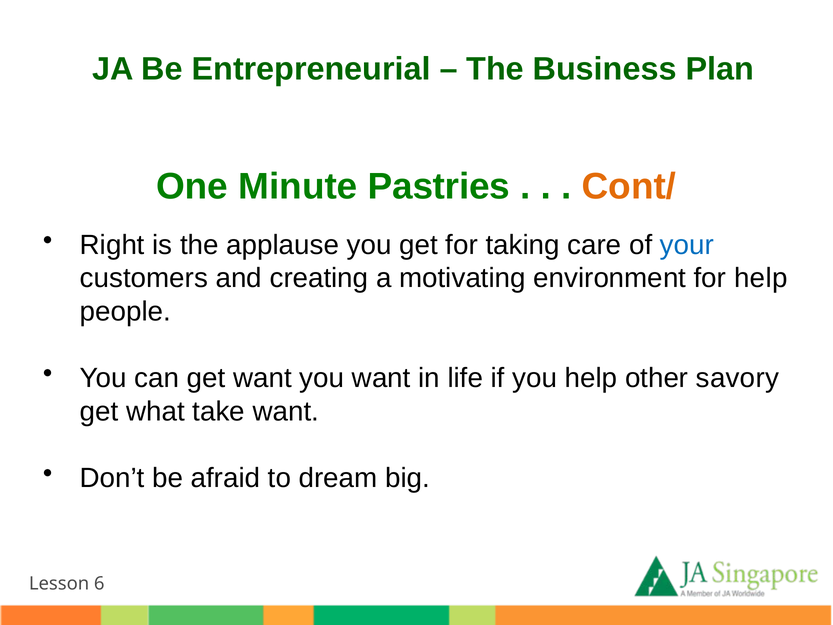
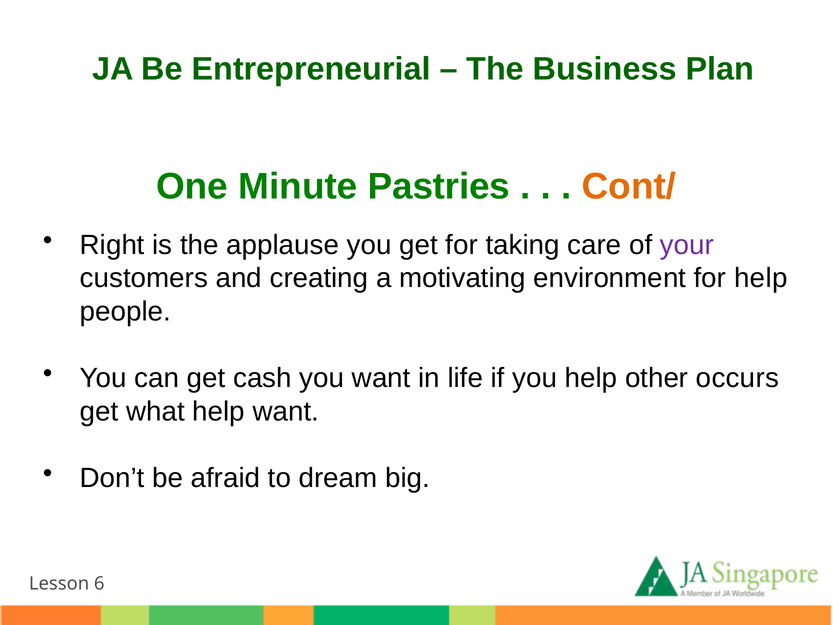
your colour: blue -> purple
get want: want -> cash
savory: savory -> occurs
what take: take -> help
